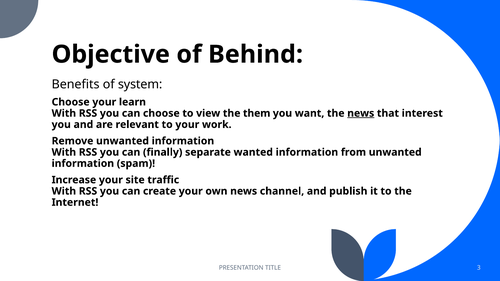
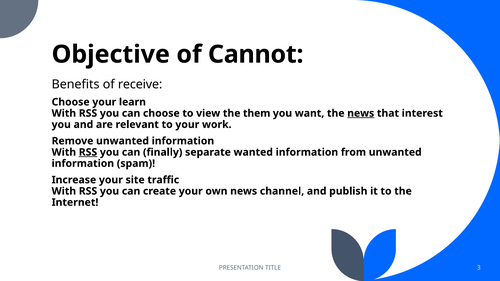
Behind: Behind -> Cannot
system: system -> receive
RSS at (88, 152) underline: none -> present
